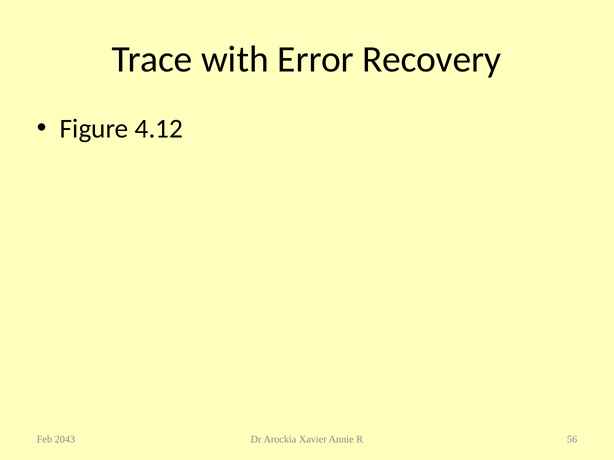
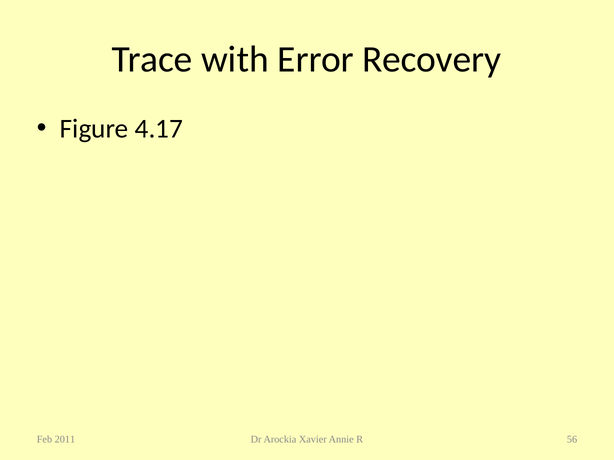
4.12: 4.12 -> 4.17
2043: 2043 -> 2011
